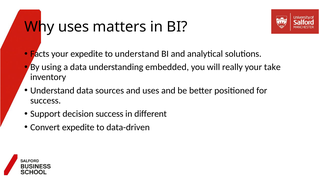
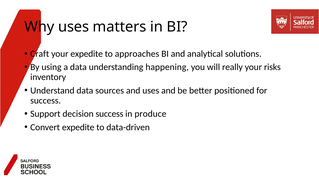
Facts: Facts -> Craft
to understand: understand -> approaches
embedded: embedded -> happening
take: take -> risks
different: different -> produce
